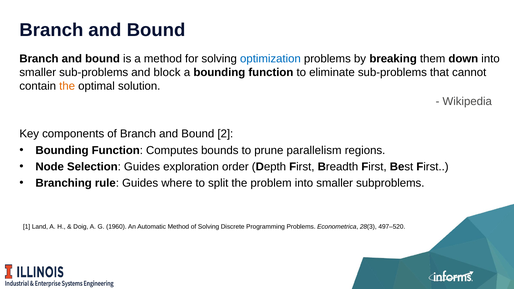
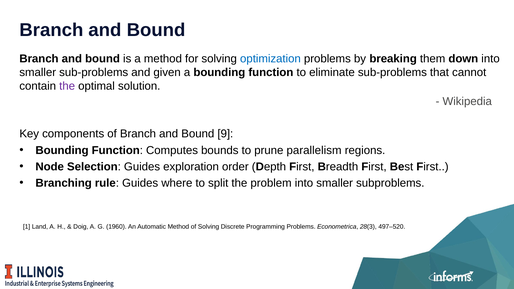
block: block -> given
the at (67, 86) colour: orange -> purple
2: 2 -> 9
